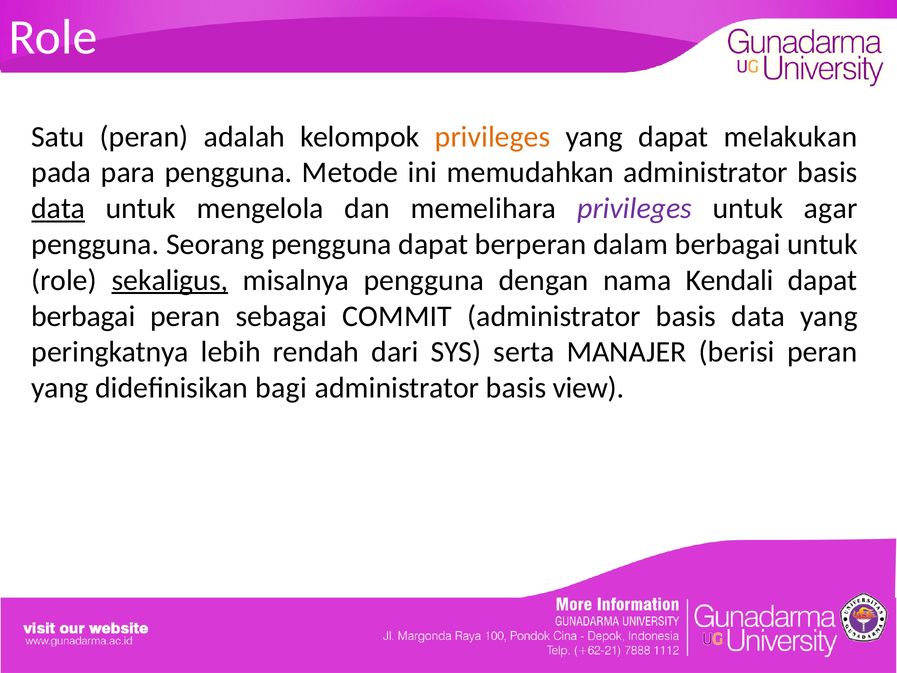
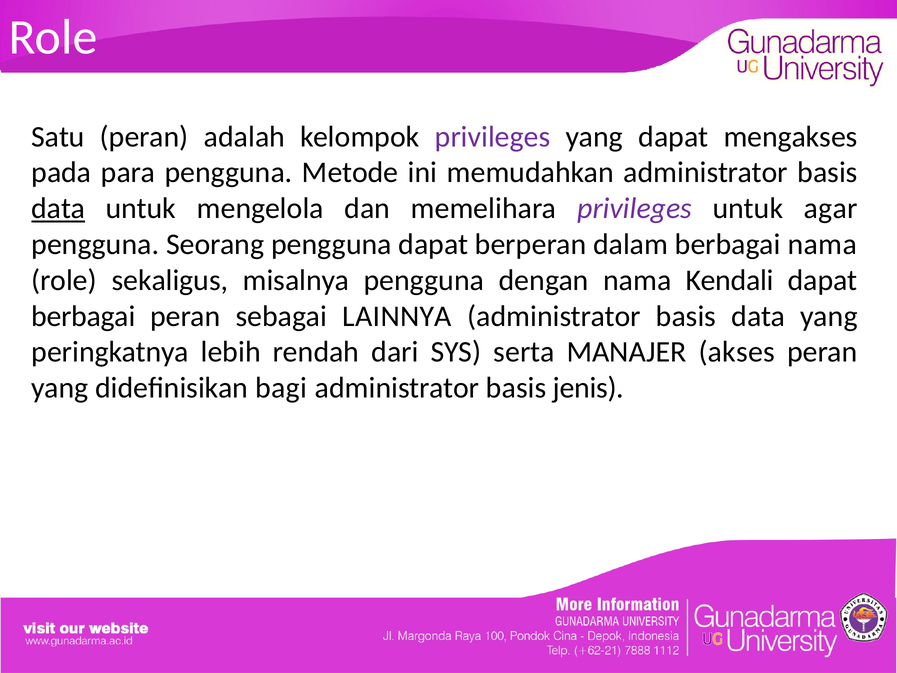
privileges at (493, 137) colour: orange -> purple
melakukan: melakukan -> mengakses
berbagai untuk: untuk -> nama
sekaligus underline: present -> none
COMMIT: COMMIT -> LAINNYA
berisi: berisi -> akses
view: view -> jenis
